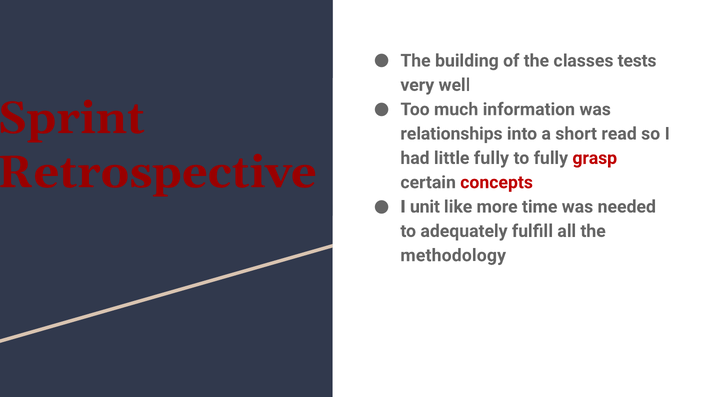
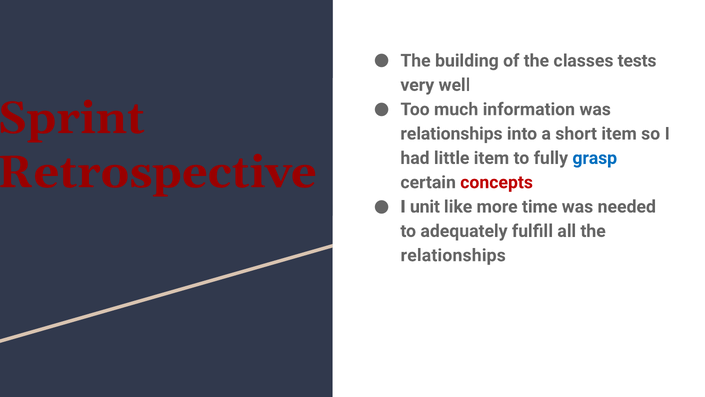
short read: read -> item
little fully: fully -> item
grasp colour: red -> blue
methodology at (453, 255): methodology -> relationships
